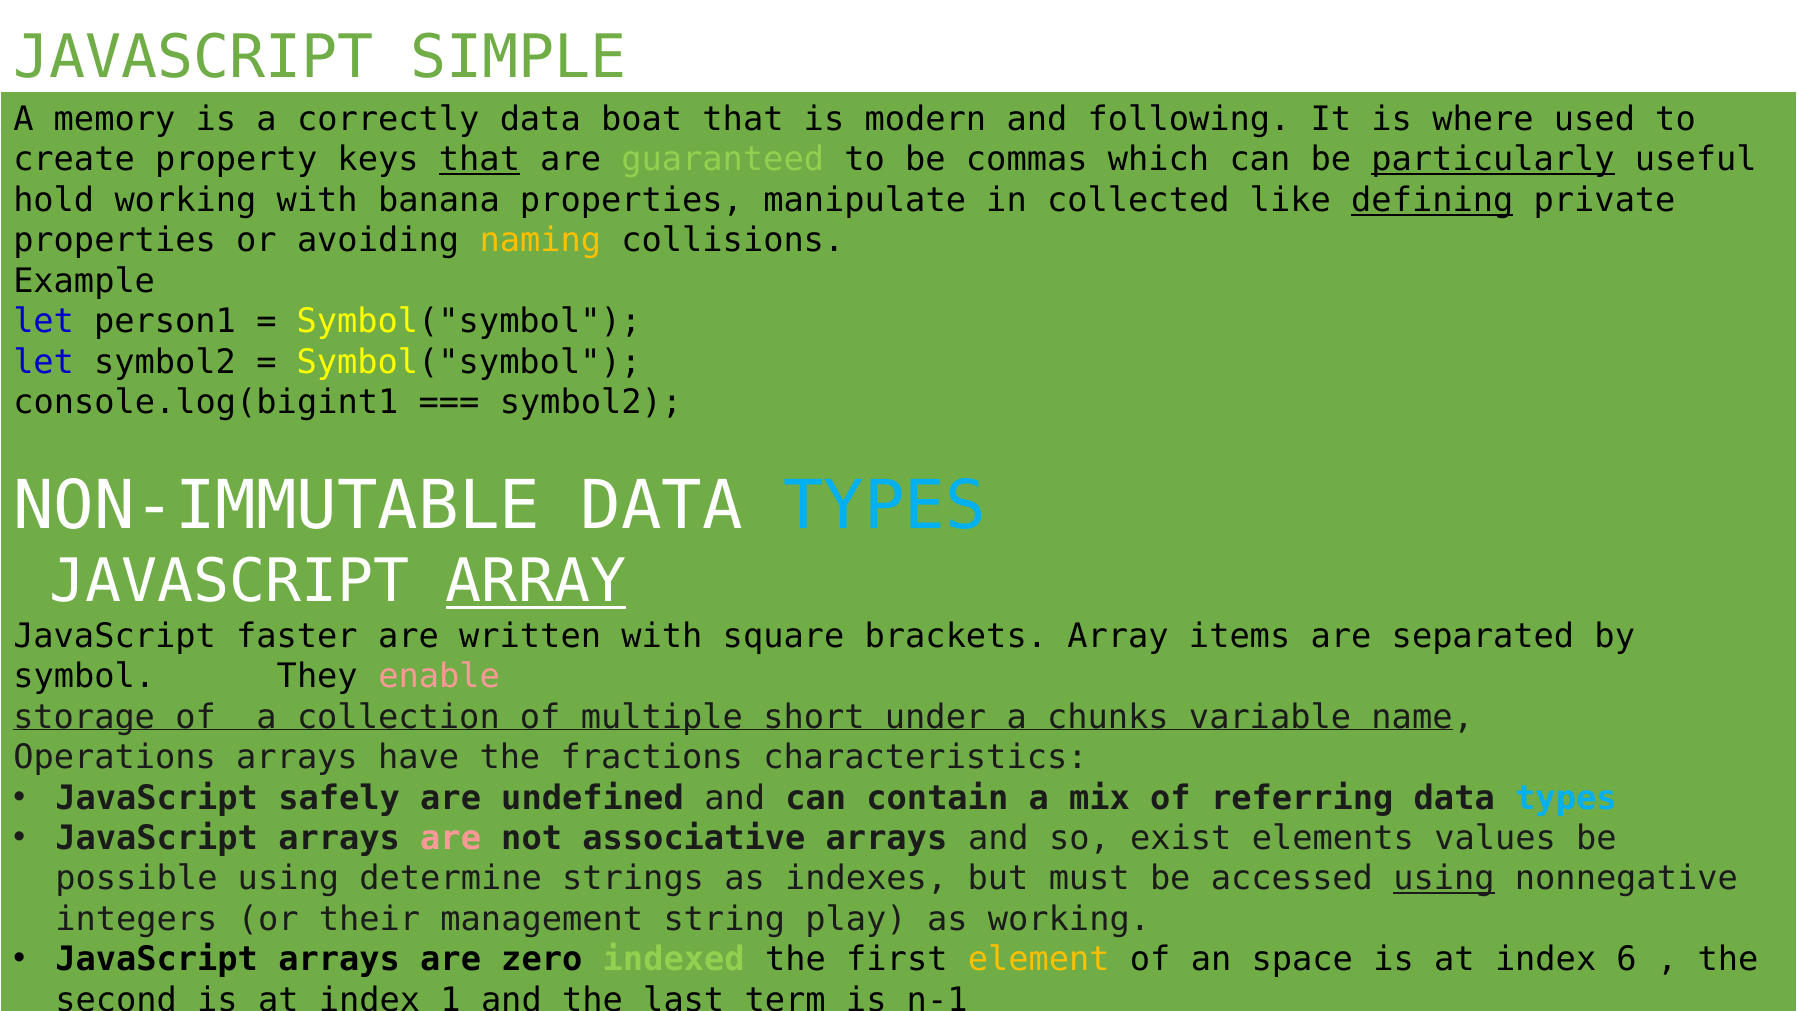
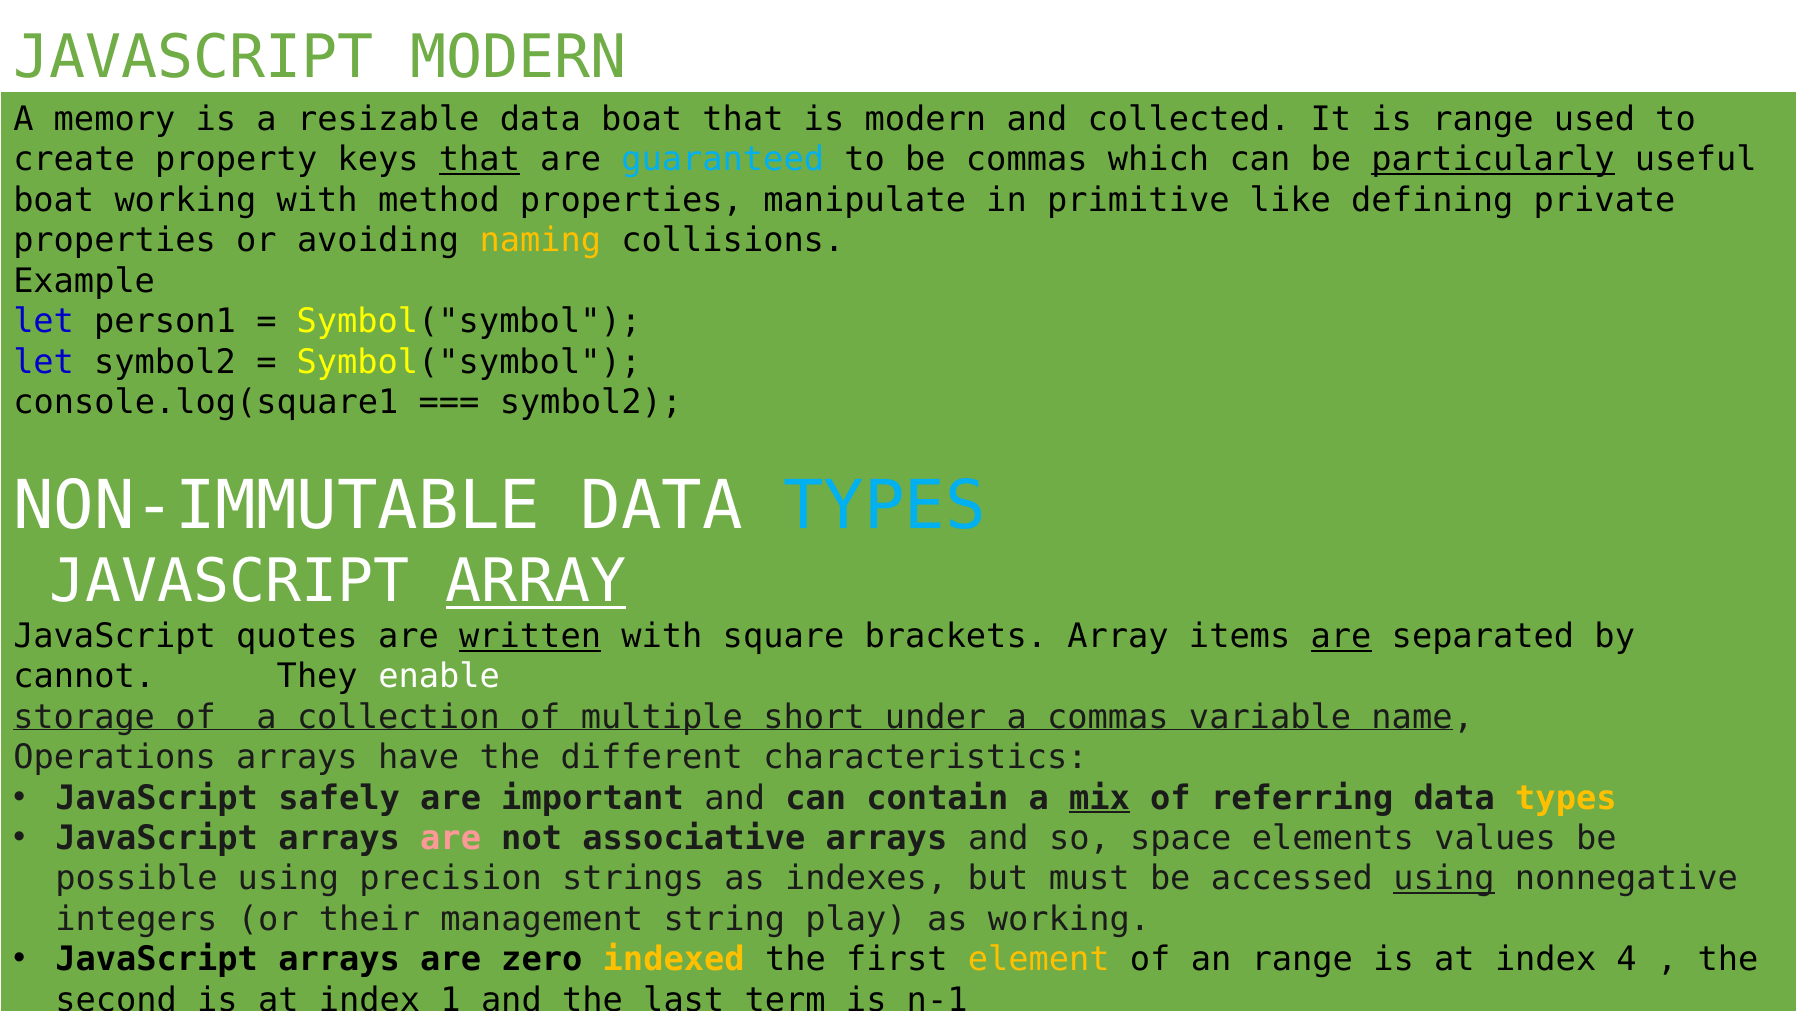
JAVASCRIPT SIMPLE: SIMPLE -> MODERN
correctly: correctly -> resizable
following: following -> collected
is where: where -> range
guaranteed colour: light green -> light blue
hold at (54, 200): hold -> boat
with banana: banana -> method
collected: collected -> primitive
defining underline: present -> none
console.log(bigint1: console.log(bigint1 -> console.log(square1
faster: faster -> quotes
written underline: none -> present
are at (1341, 636) underline: none -> present
symbol: symbol -> cannot
enable colour: pink -> white
a chunks: chunks -> commas
fractions: fractions -> different
undefined: undefined -> important
mix underline: none -> present
types at (1566, 798) colour: light blue -> yellow
exist: exist -> space
determine: determine -> precision
indexed colour: light green -> yellow
an space: space -> range
6: 6 -> 4
